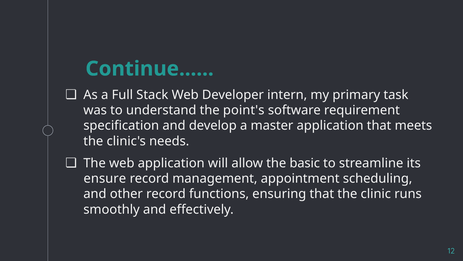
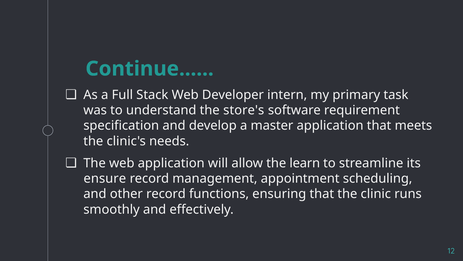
point's: point's -> store's
basic: basic -> learn
